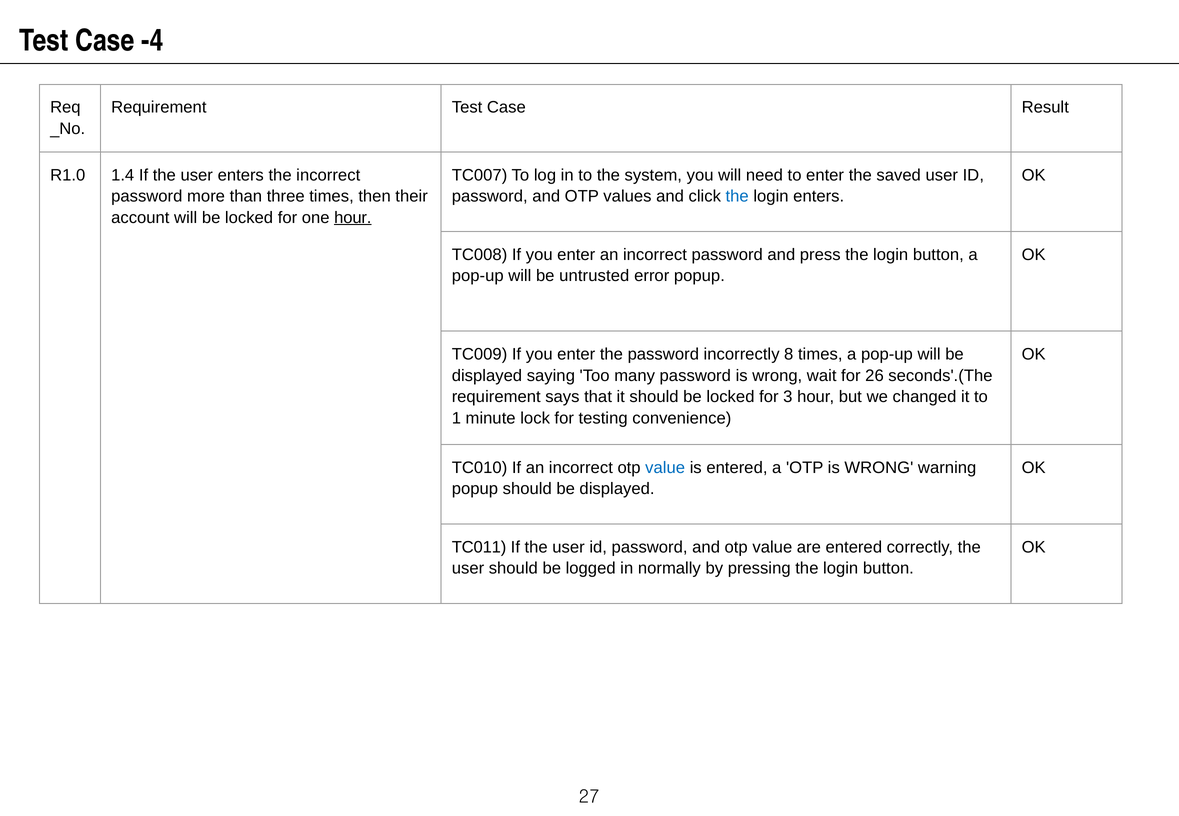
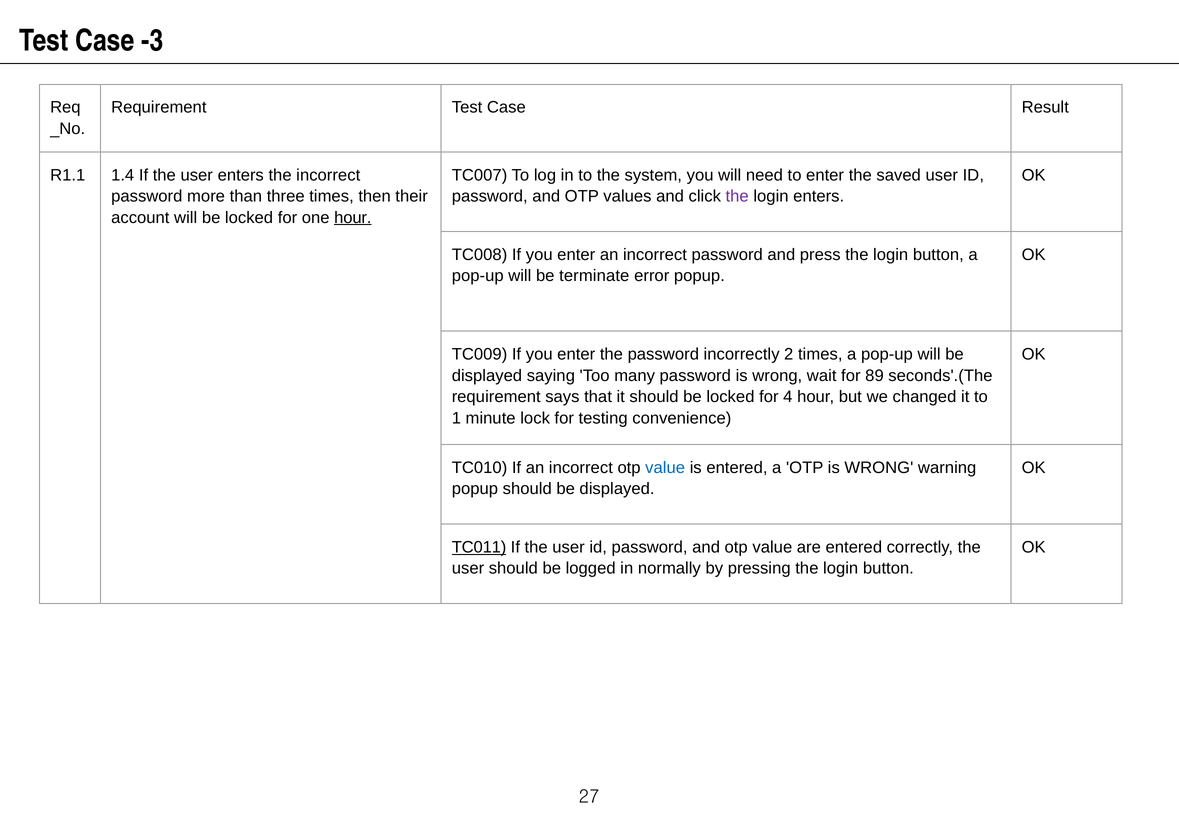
-4: -4 -> -3
R1.0: R1.0 -> R1.1
the at (737, 196) colour: blue -> purple
untrusted: untrusted -> terminate
8: 8 -> 2
26: 26 -> 89
3: 3 -> 4
TC011 underline: none -> present
